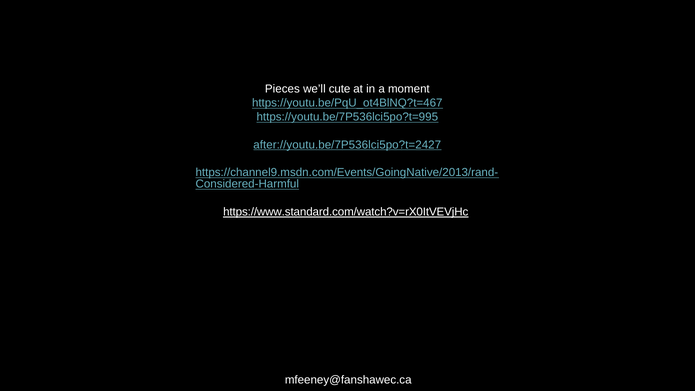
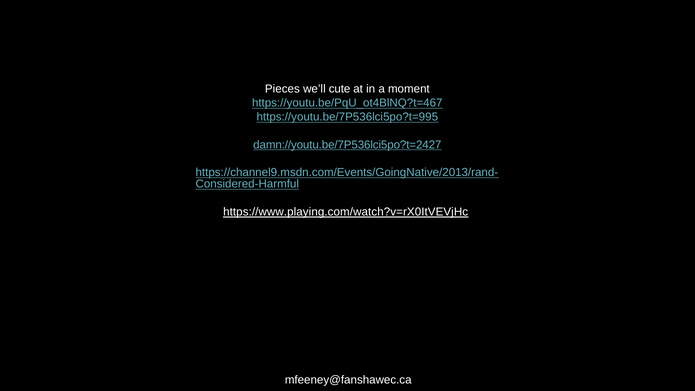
after://youtu.be/7P536lci5po?t=2427: after://youtu.be/7P536lci5po?t=2427 -> damn://youtu.be/7P536lci5po?t=2427
https://www.standard.com/watch?v=rX0ItVEVjHc: https://www.standard.com/watch?v=rX0ItVEVjHc -> https://www.playing.com/watch?v=rX0ItVEVjHc
